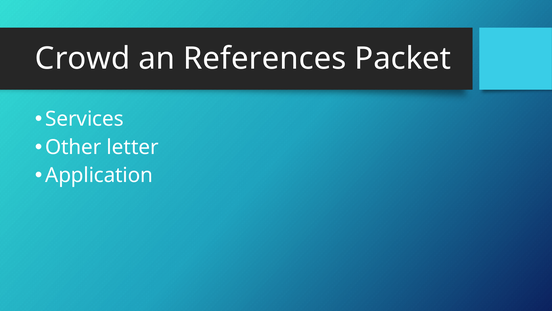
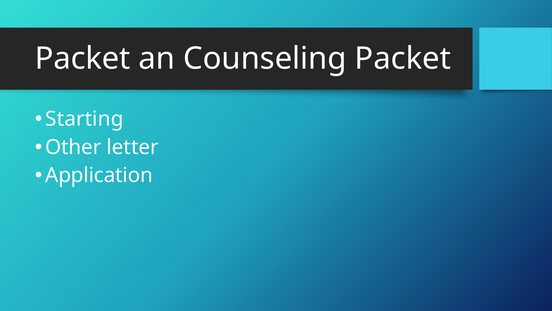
Crowd at (83, 58): Crowd -> Packet
References: References -> Counseling
Services: Services -> Starting
